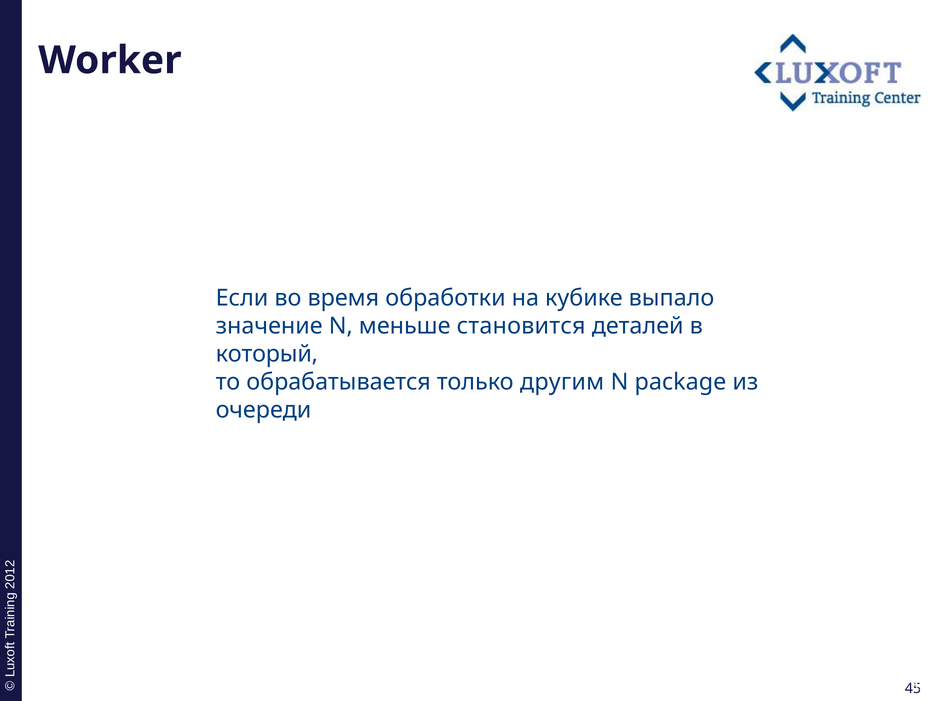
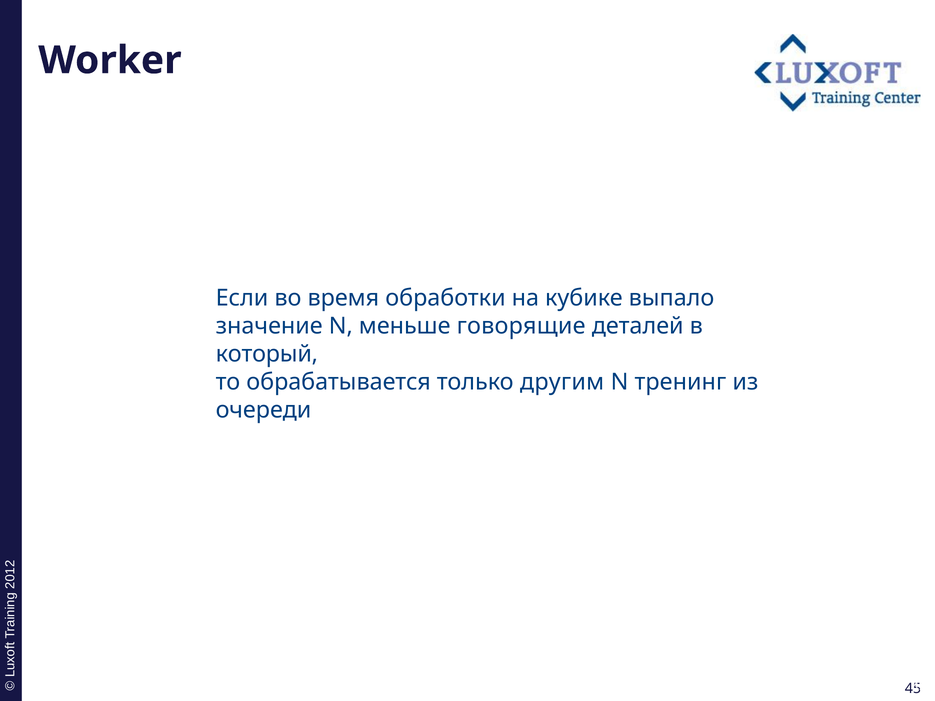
становится: становится -> говорящие
package: package -> тренинг
